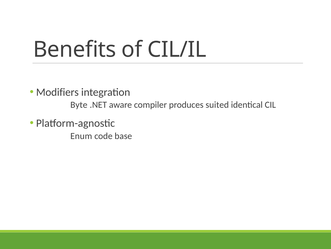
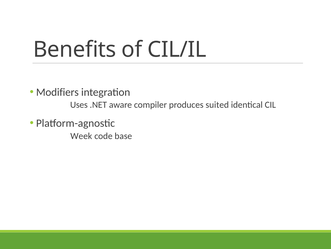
Byte: Byte -> Uses
Enum: Enum -> Week
